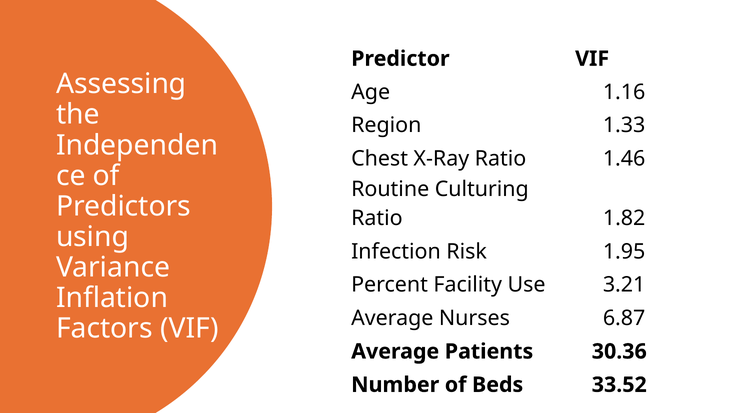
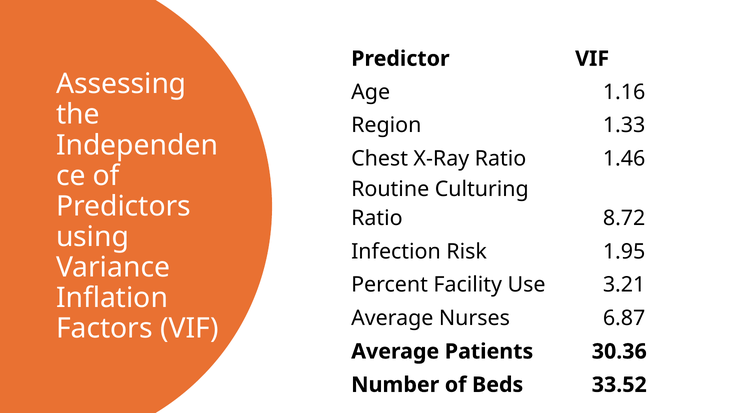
1.82: 1.82 -> 8.72
